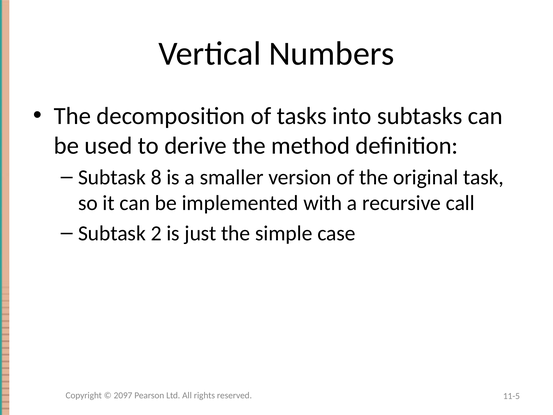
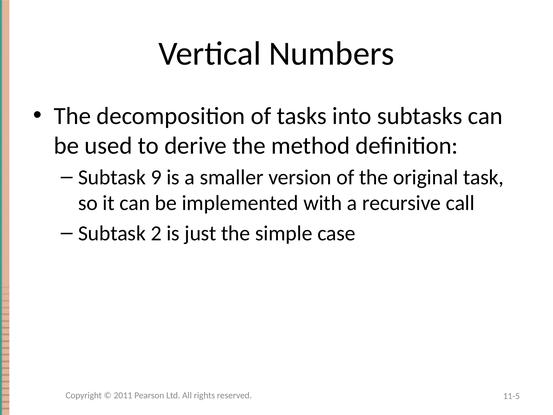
8: 8 -> 9
2097: 2097 -> 2011
